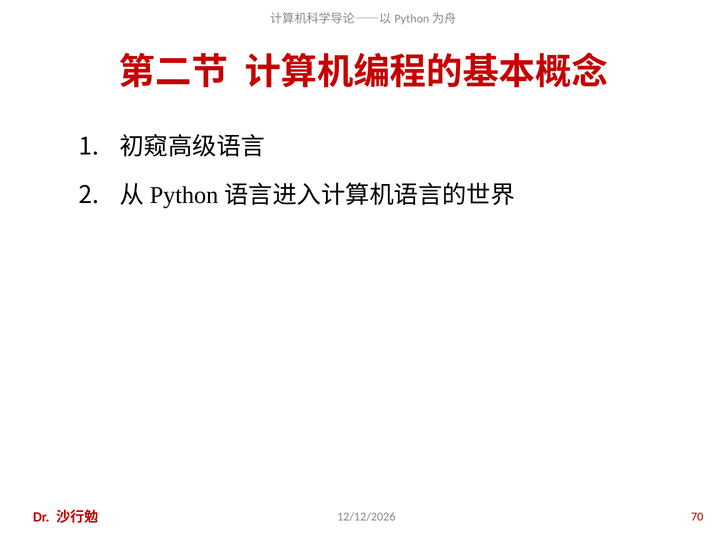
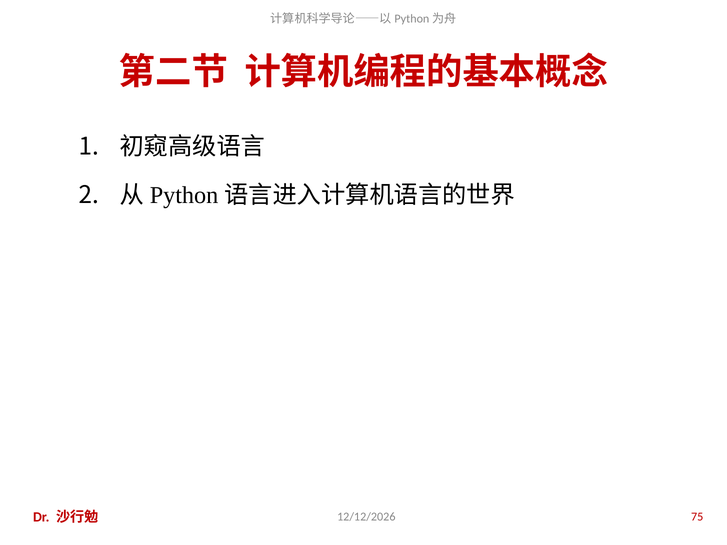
70: 70 -> 75
